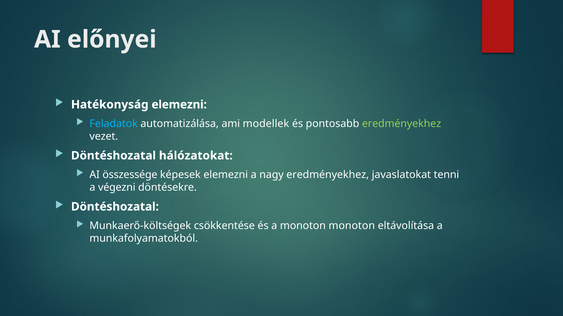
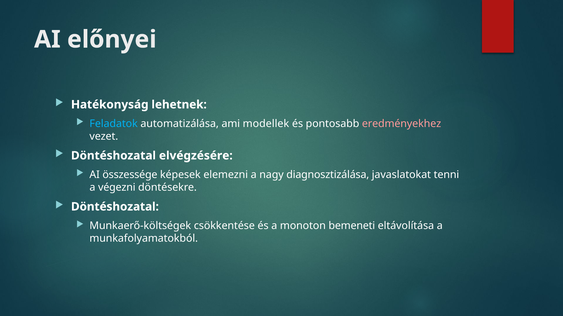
Hatékonyság elemezni: elemezni -> lehetnek
eredményekhez at (402, 124) colour: light green -> pink
hálózatokat: hálózatokat -> elvégzésére
nagy eredményekhez: eredményekhez -> diagnosztizálása
monoton monoton: monoton -> bemeneti
